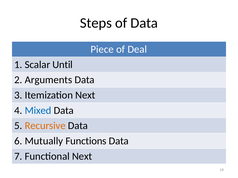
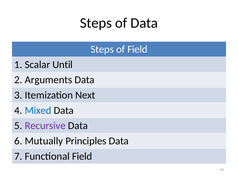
Piece at (102, 49): Piece -> Steps
of Deal: Deal -> Field
Recursive colour: orange -> purple
Functions: Functions -> Principles
Functional Next: Next -> Field
